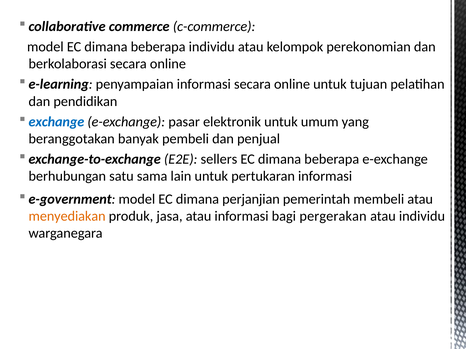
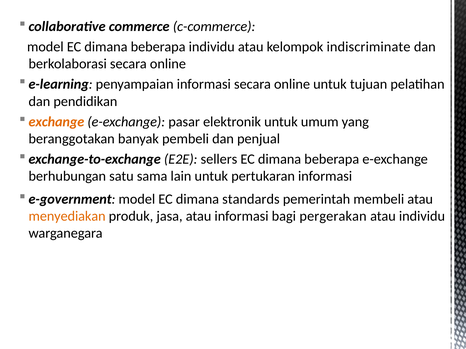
perekonomian: perekonomian -> indiscriminate
exchange colour: blue -> orange
perjanjian: perjanjian -> standards
